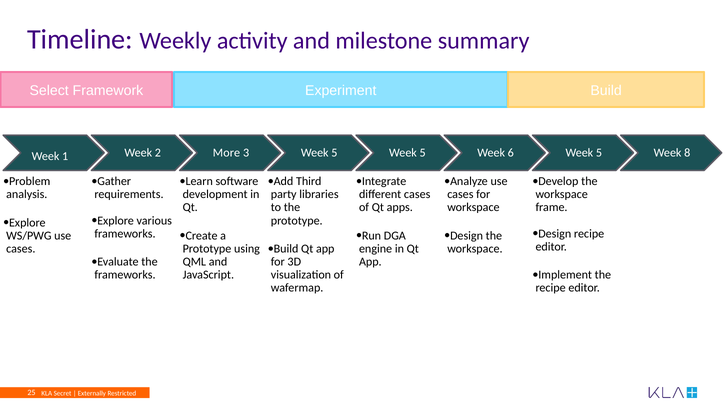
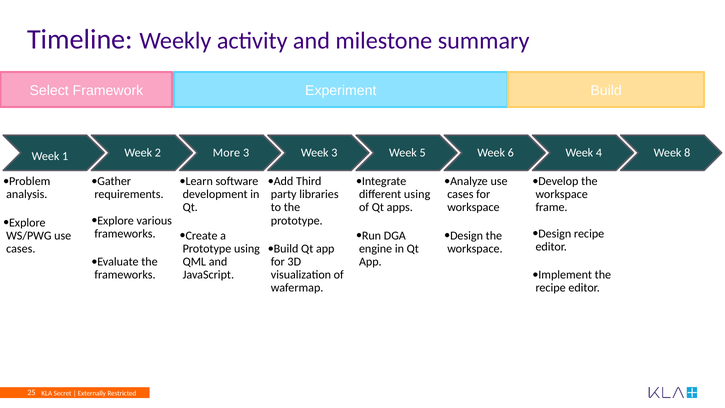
5 at (334, 153): 5 -> 3
5 at (599, 153): 5 -> 4
different cases: cases -> using
